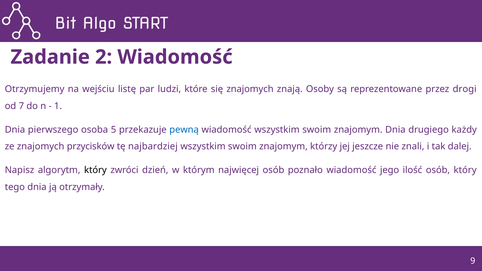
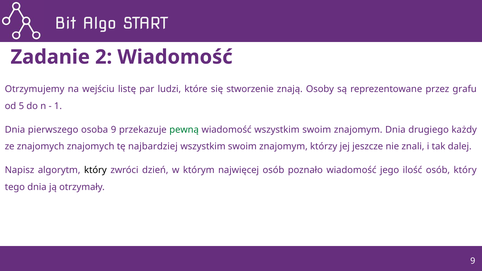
się znajomych: znajomych -> stworzenie
drogi: drogi -> grafu
7: 7 -> 5
osoba 5: 5 -> 9
pewną colour: blue -> green
znajomych przycisków: przycisków -> znajomych
